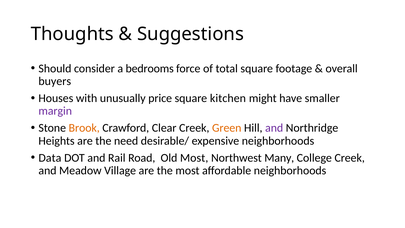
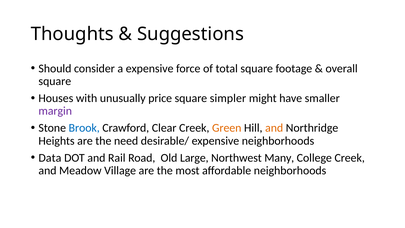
a bedrooms: bedrooms -> expensive
buyers at (55, 81): buyers -> square
kitchen: kitchen -> simpler
Brook colour: orange -> blue
and at (274, 128) colour: purple -> orange
Old Most: Most -> Large
